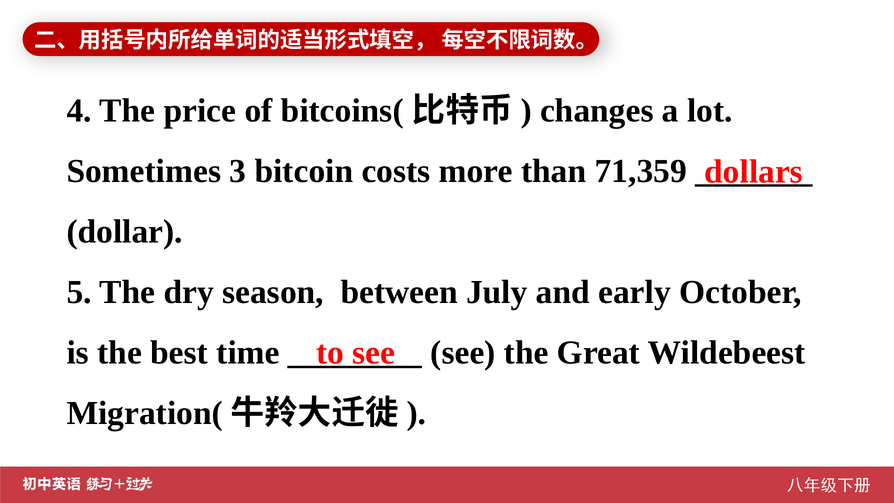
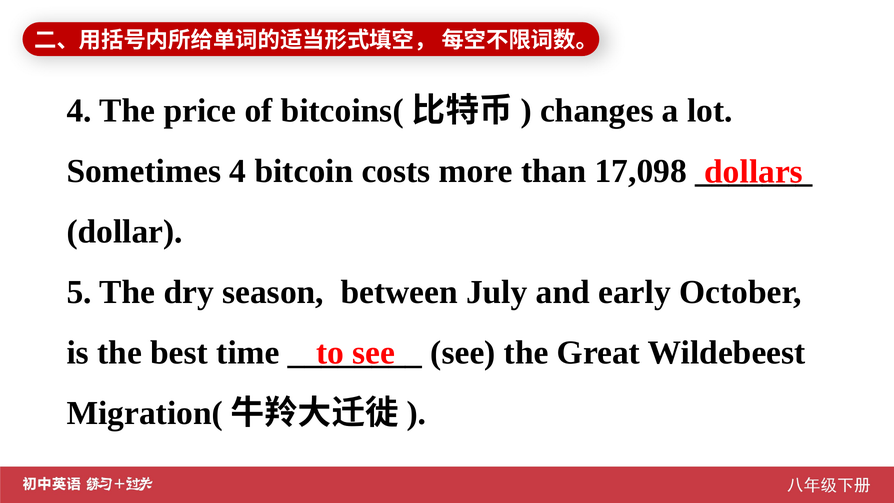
Sometimes 3: 3 -> 4
71,359: 71,359 -> 17,098
